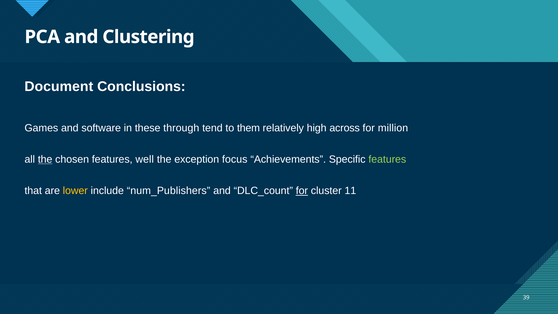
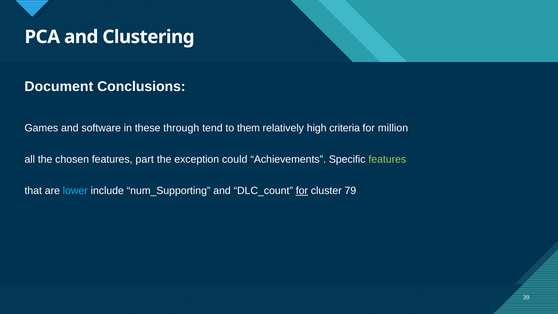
across: across -> criteria
the at (45, 159) underline: present -> none
well: well -> part
focus: focus -> could
lower colour: yellow -> light blue
num_Publishers: num_Publishers -> num_Supporting
11: 11 -> 79
